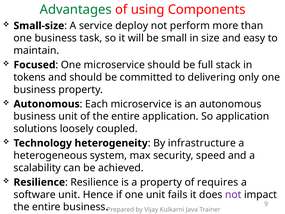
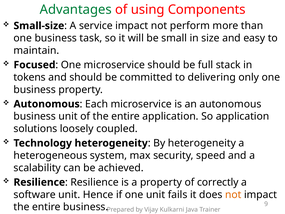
service deploy: deploy -> impact
By infrastructure: infrastructure -> heterogeneity
requires: requires -> correctly
not at (233, 194) colour: purple -> orange
